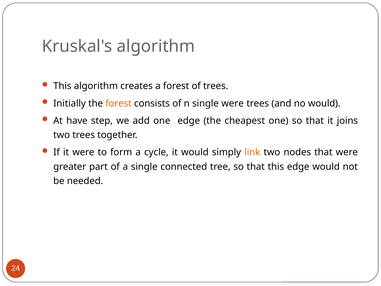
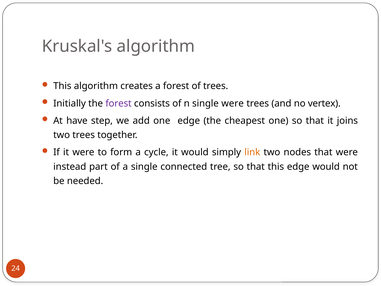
forest at (119, 103) colour: orange -> purple
no would: would -> vertex
greater: greater -> instead
